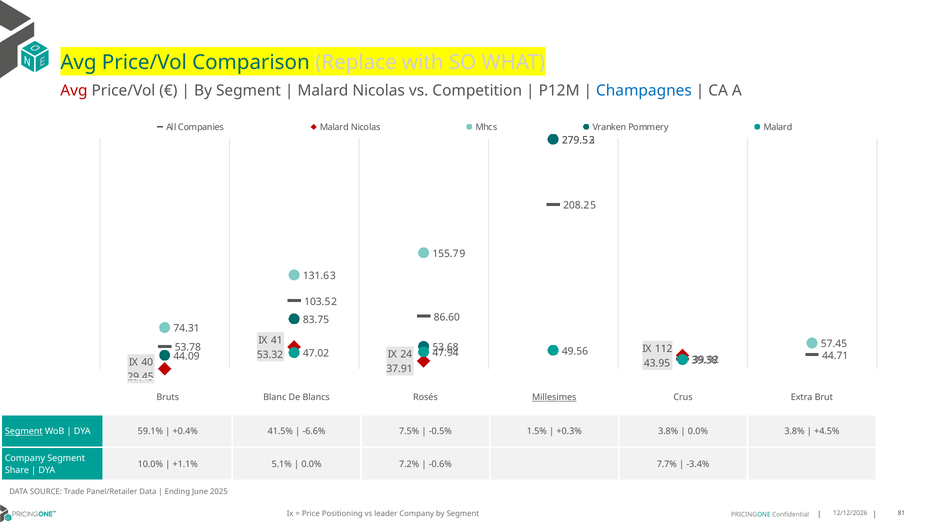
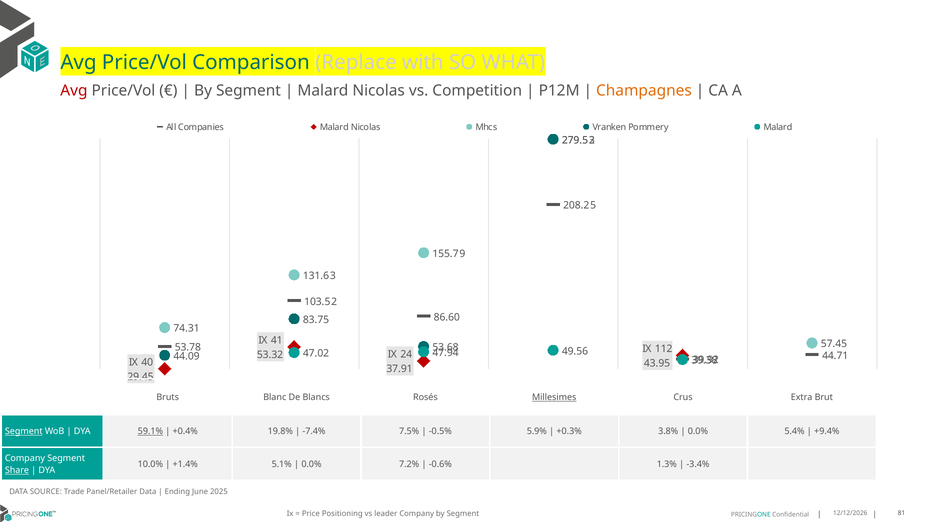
Champagnes colour: blue -> orange
59.1% underline: none -> present
41.5%: 41.5% -> 19.8%
-6.6%: -6.6% -> -7.4%
1.5%: 1.5% -> 5.9%
0.0% 3.8%: 3.8% -> 5.4%
+4.5%: +4.5% -> +9.4%
+1.1%: +1.1% -> +1.4%
7.7%: 7.7% -> 1.3%
Share underline: none -> present
